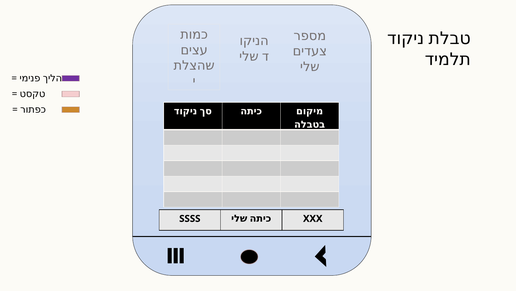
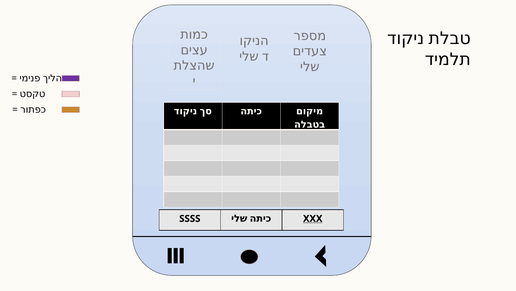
XXX underline: none -> present
